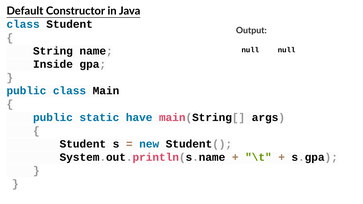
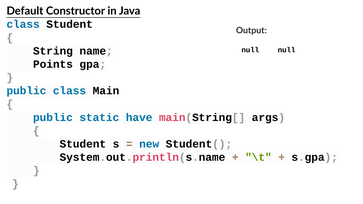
Inside: Inside -> Points
